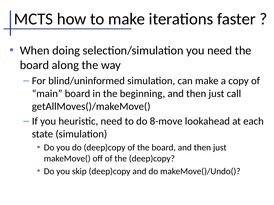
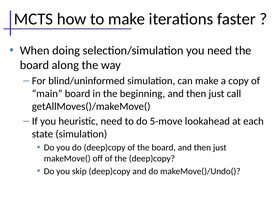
8-move: 8-move -> 5-move
